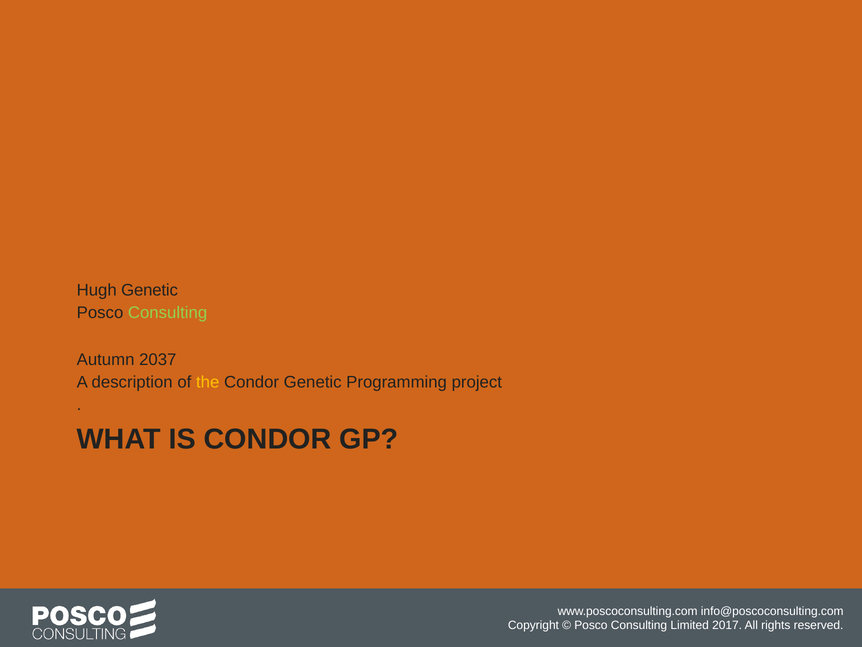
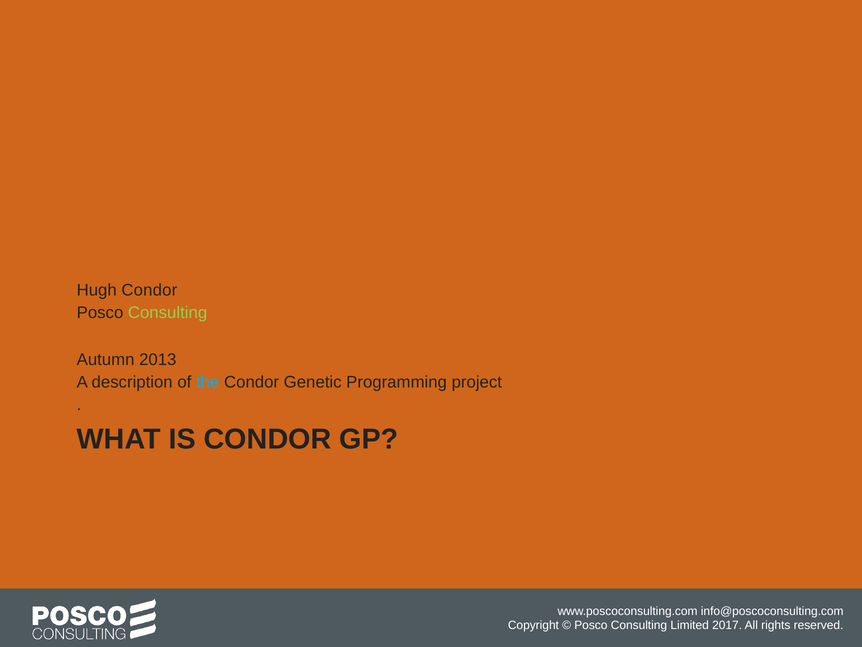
Hugh Genetic: Genetic -> Condor
2037: 2037 -> 2013
the colour: yellow -> light blue
